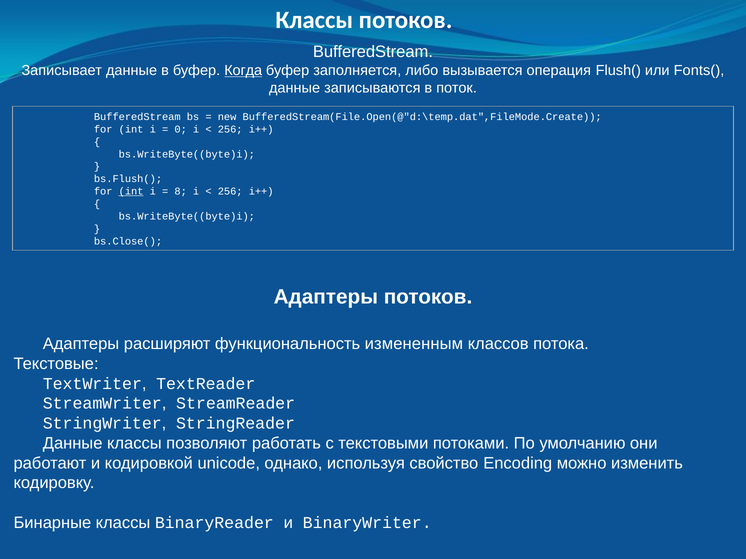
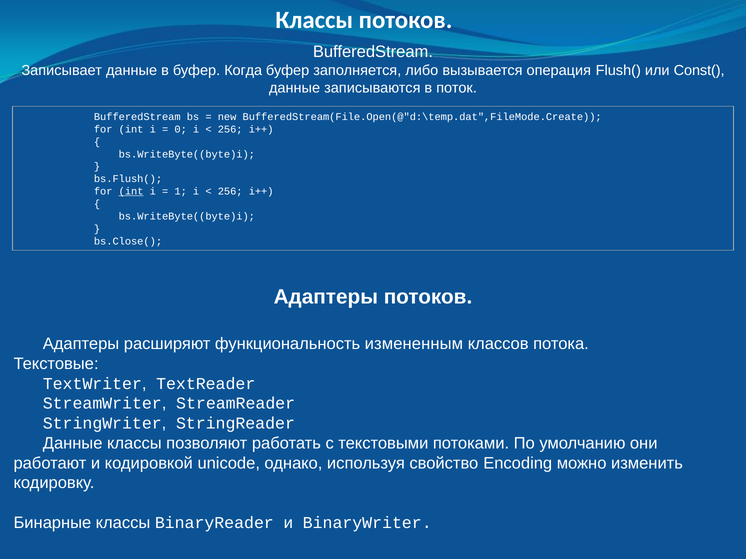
Когда underline: present -> none
Fonts(: Fonts( -> Const(
8: 8 -> 1
